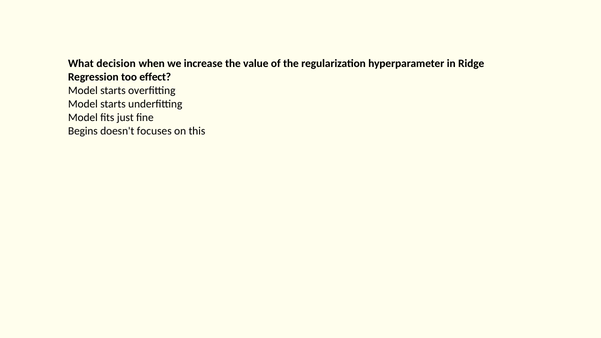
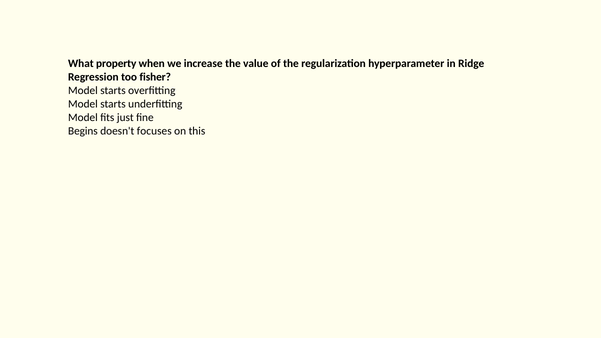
decision: decision -> property
effect: effect -> fisher
